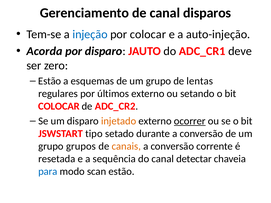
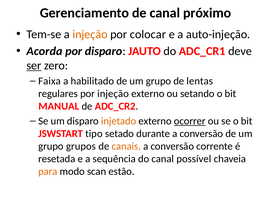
disparos: disparos -> próximo
injeção at (90, 34) colour: blue -> orange
ser underline: none -> present
Estão at (50, 81): Estão -> Faixa
esquemas: esquemas -> habilitado
por últimos: últimos -> injeção
COLOCAR at (59, 106): COLOCAR -> MANUAL
detectar: detectar -> possível
para colour: blue -> orange
